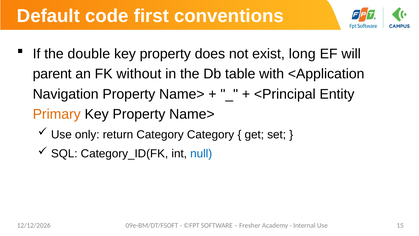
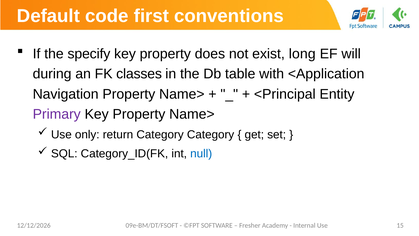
double: double -> specify
parent: parent -> during
without: without -> classes
Primary colour: orange -> purple
